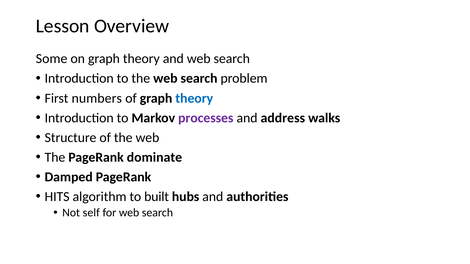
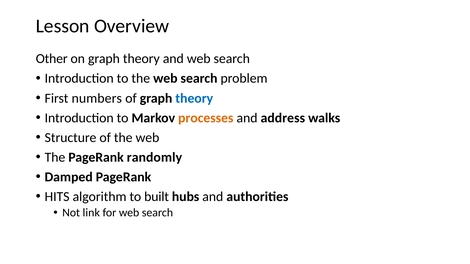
Some: Some -> Other
processes colour: purple -> orange
dominate: dominate -> randomly
self: self -> link
